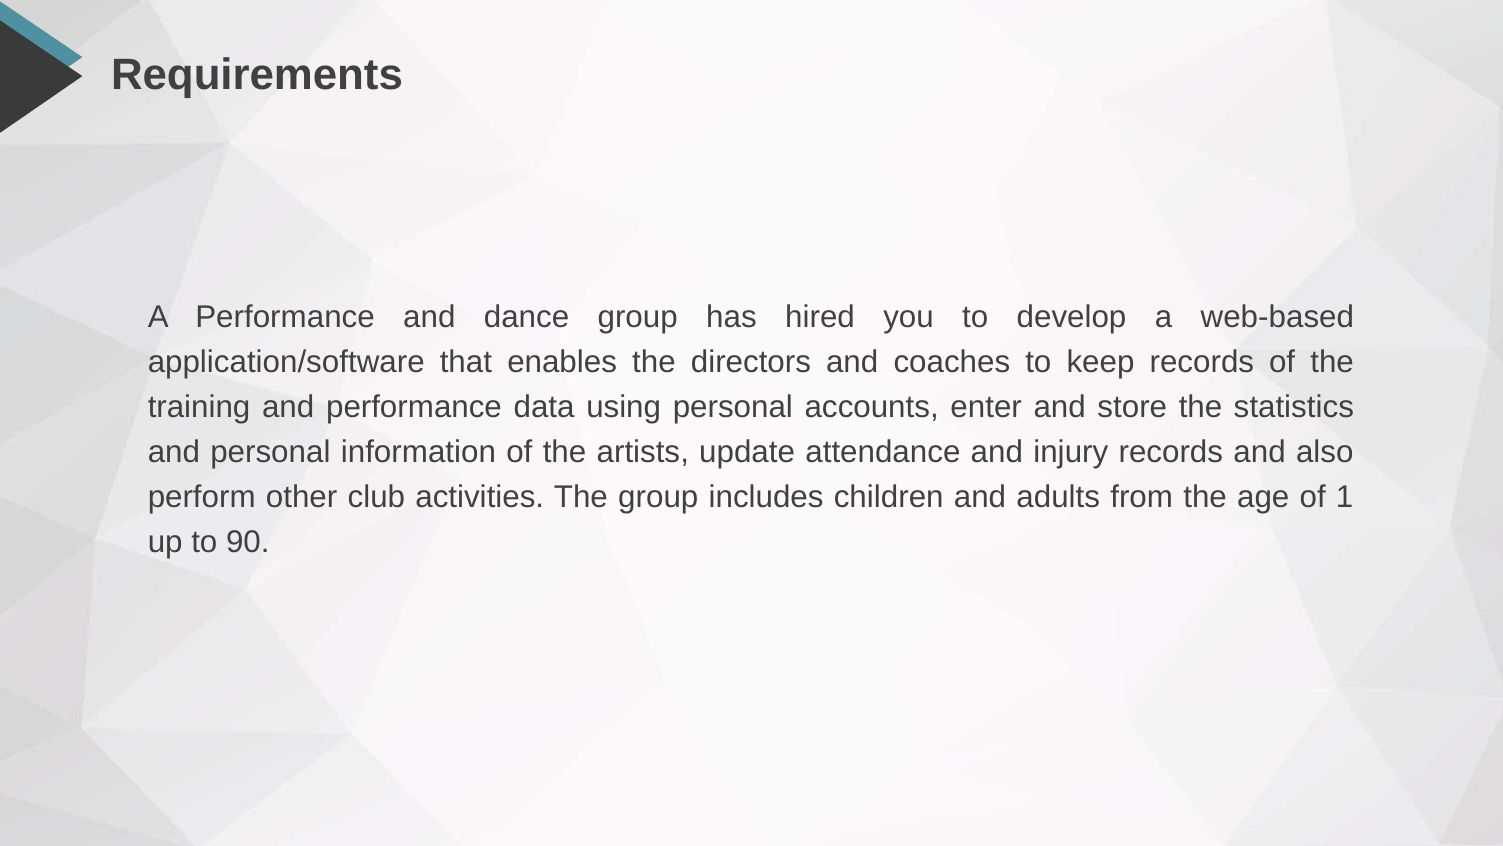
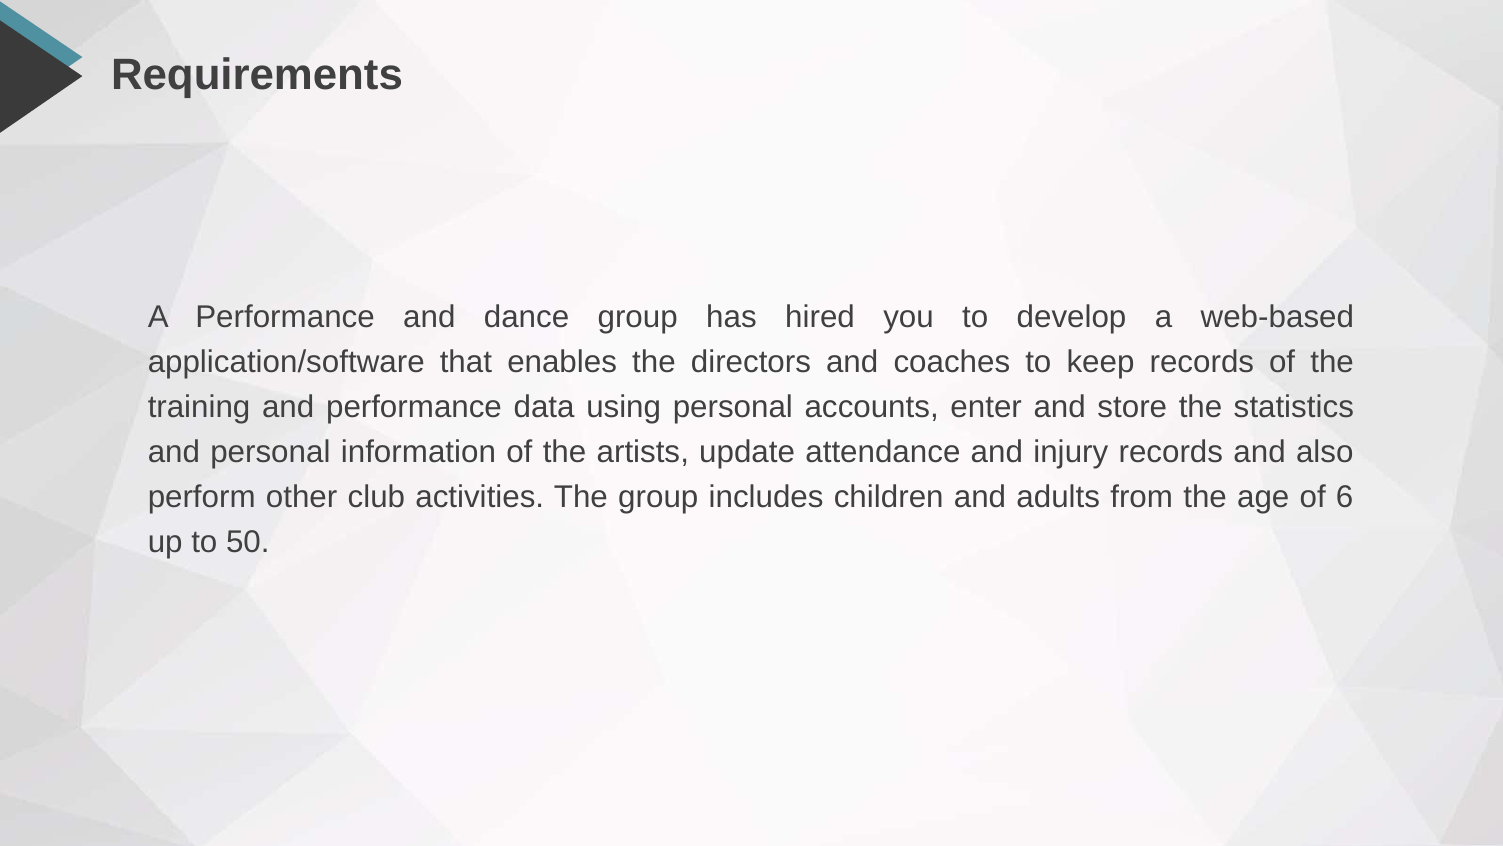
1: 1 -> 6
90: 90 -> 50
